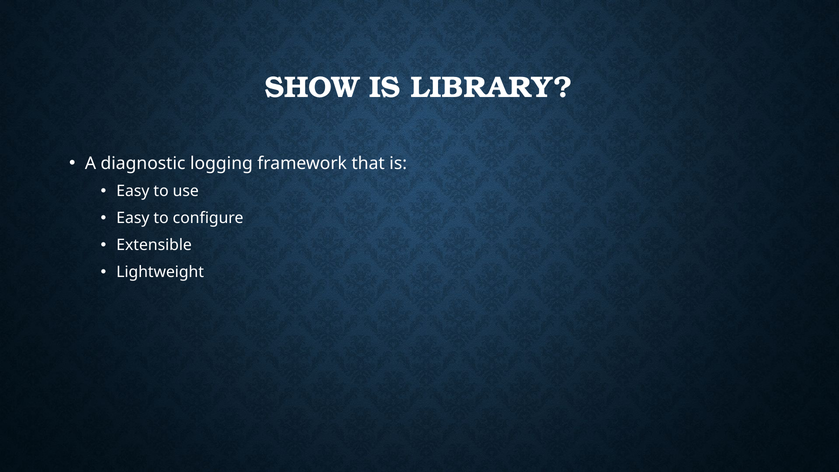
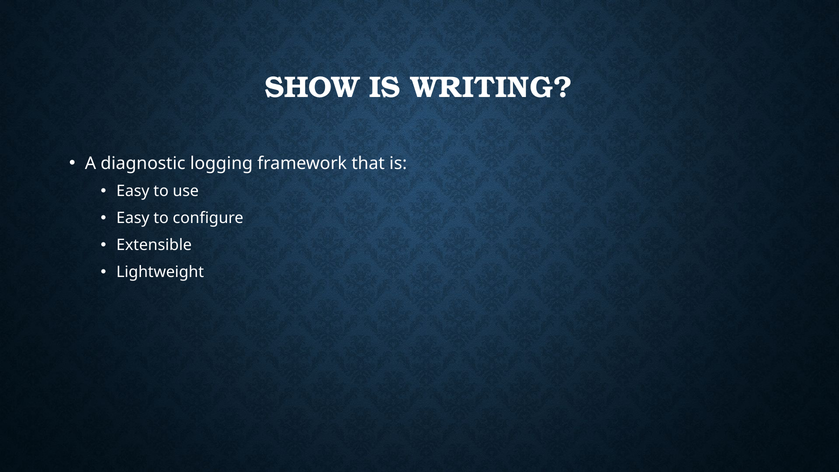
LIBRARY: LIBRARY -> WRITING
